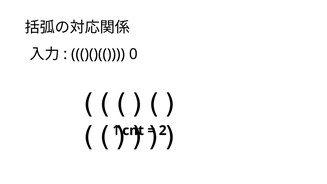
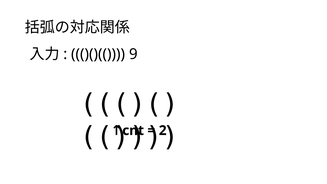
0: 0 -> 9
